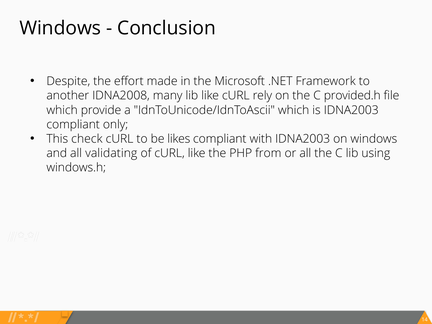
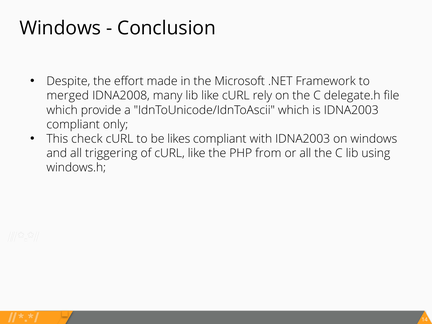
another: another -> merged
provided.h: provided.h -> delegate.h
validating: validating -> triggering
